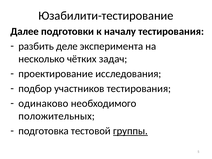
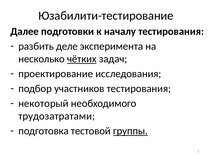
чётких underline: none -> present
одинаково: одинаково -> некоторый
положительных: положительных -> трудозатратами
